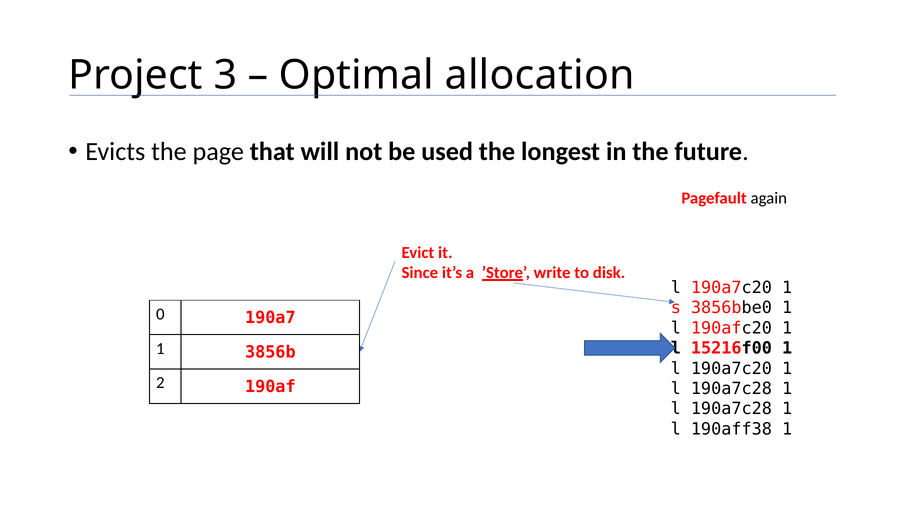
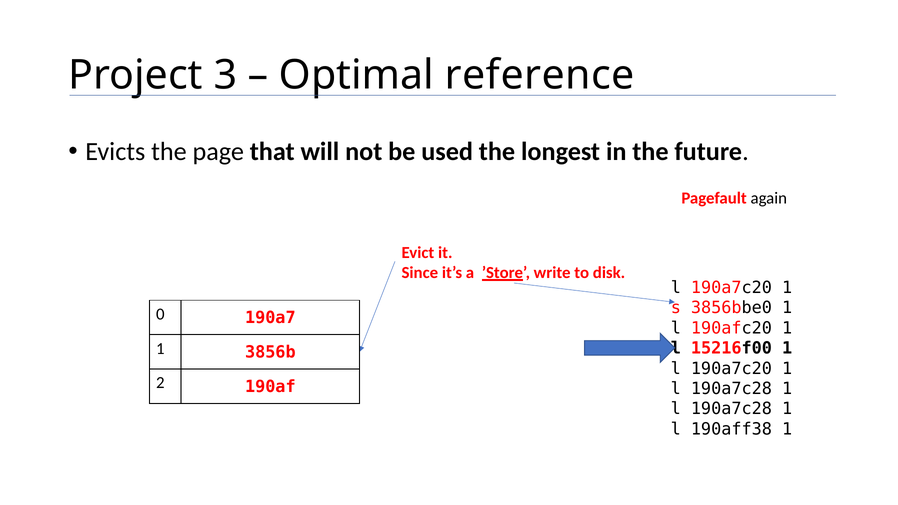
allocation: allocation -> reference
